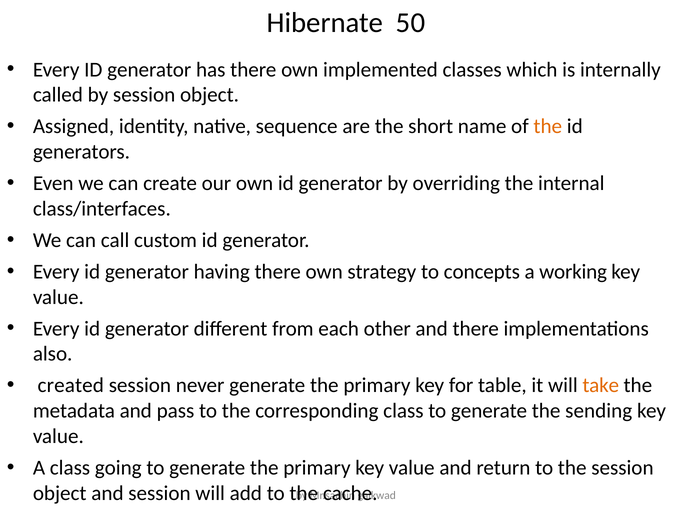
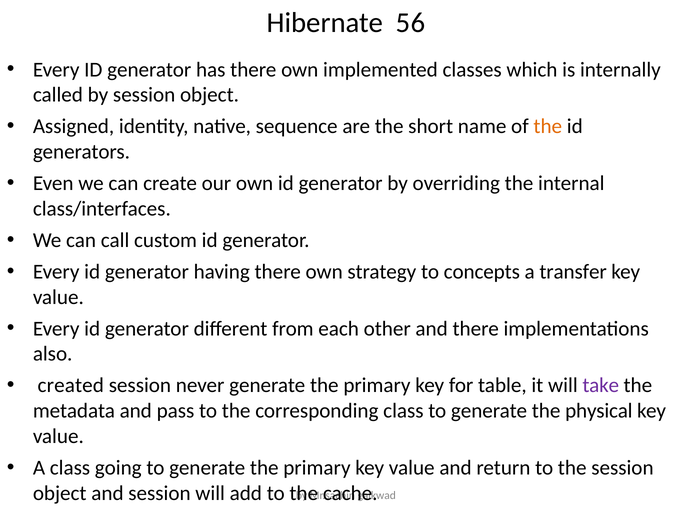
50: 50 -> 56
working: working -> transfer
take colour: orange -> purple
sending: sending -> physical
